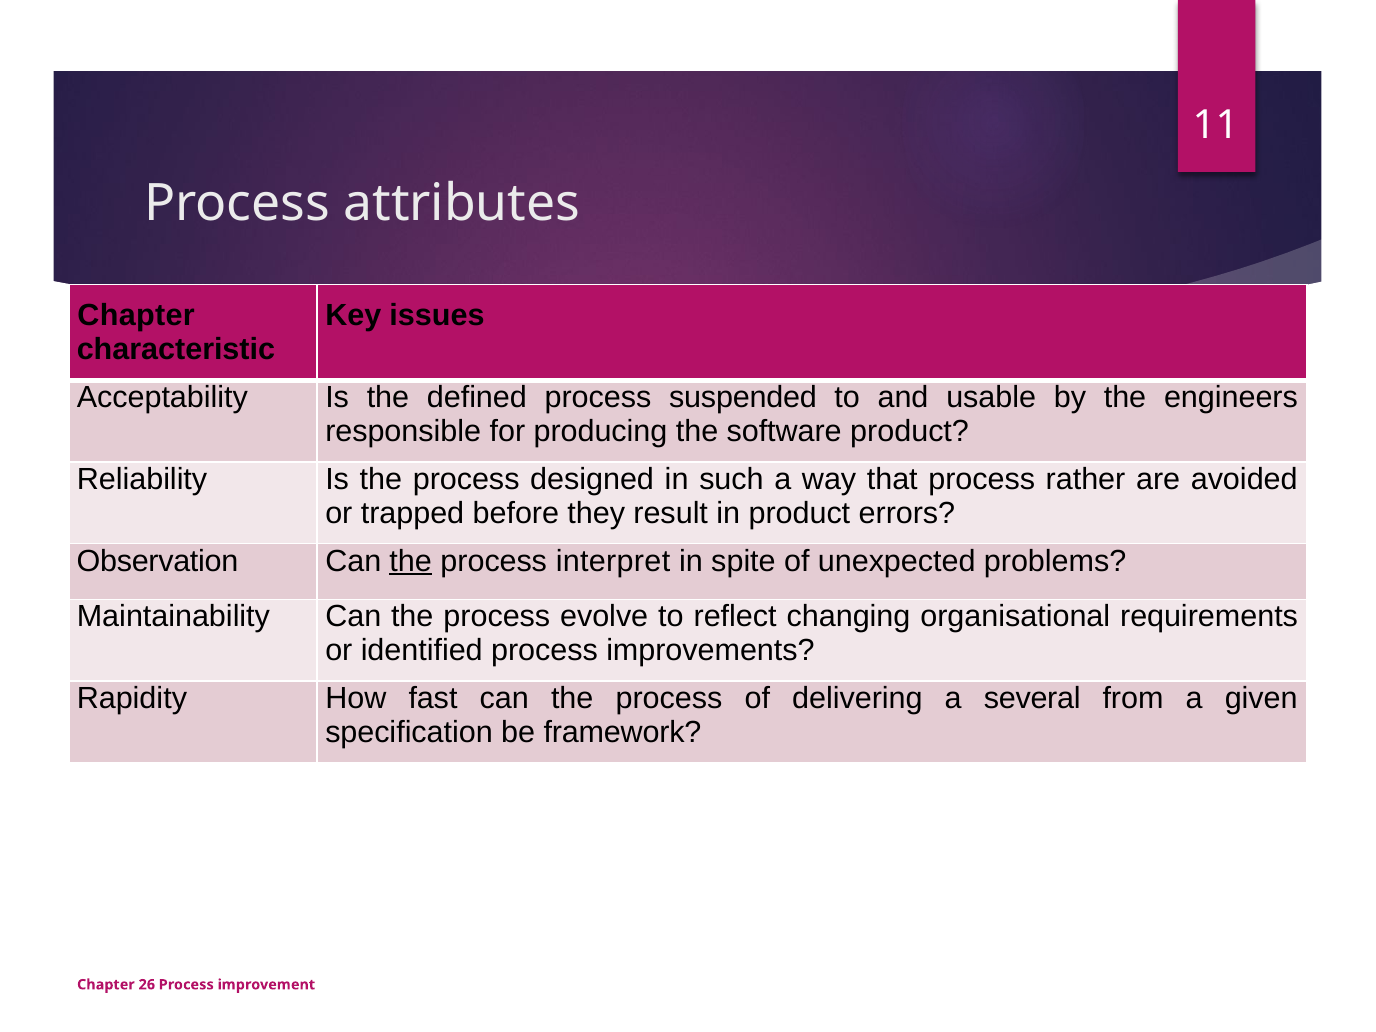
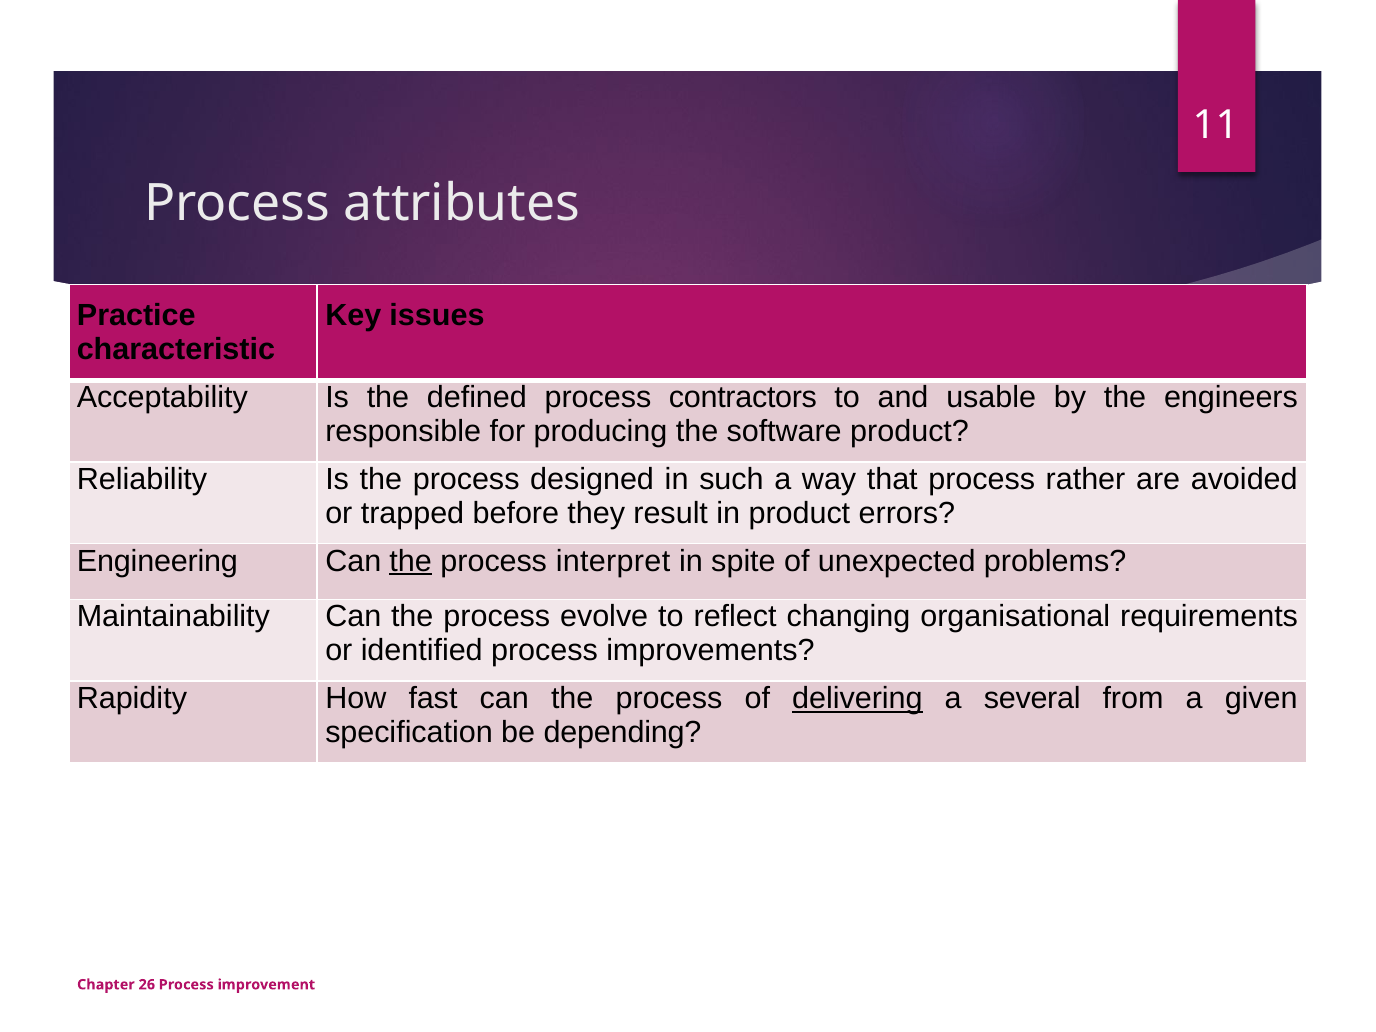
Chapter at (136, 316): Chapter -> Practice
suspended: suspended -> contractors
Observation: Observation -> Engineering
delivering underline: none -> present
framework: framework -> depending
